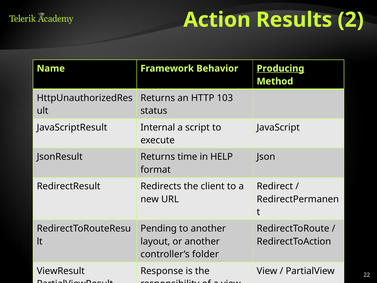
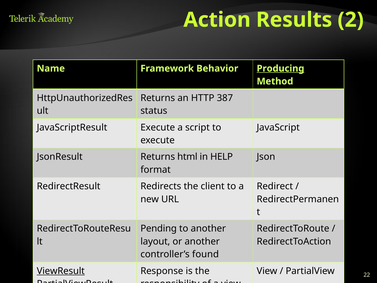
103: 103 -> 387
JavaScriptResult Internal: Internal -> Execute
time: time -> html
folder: folder -> found
ViewResult underline: none -> present
